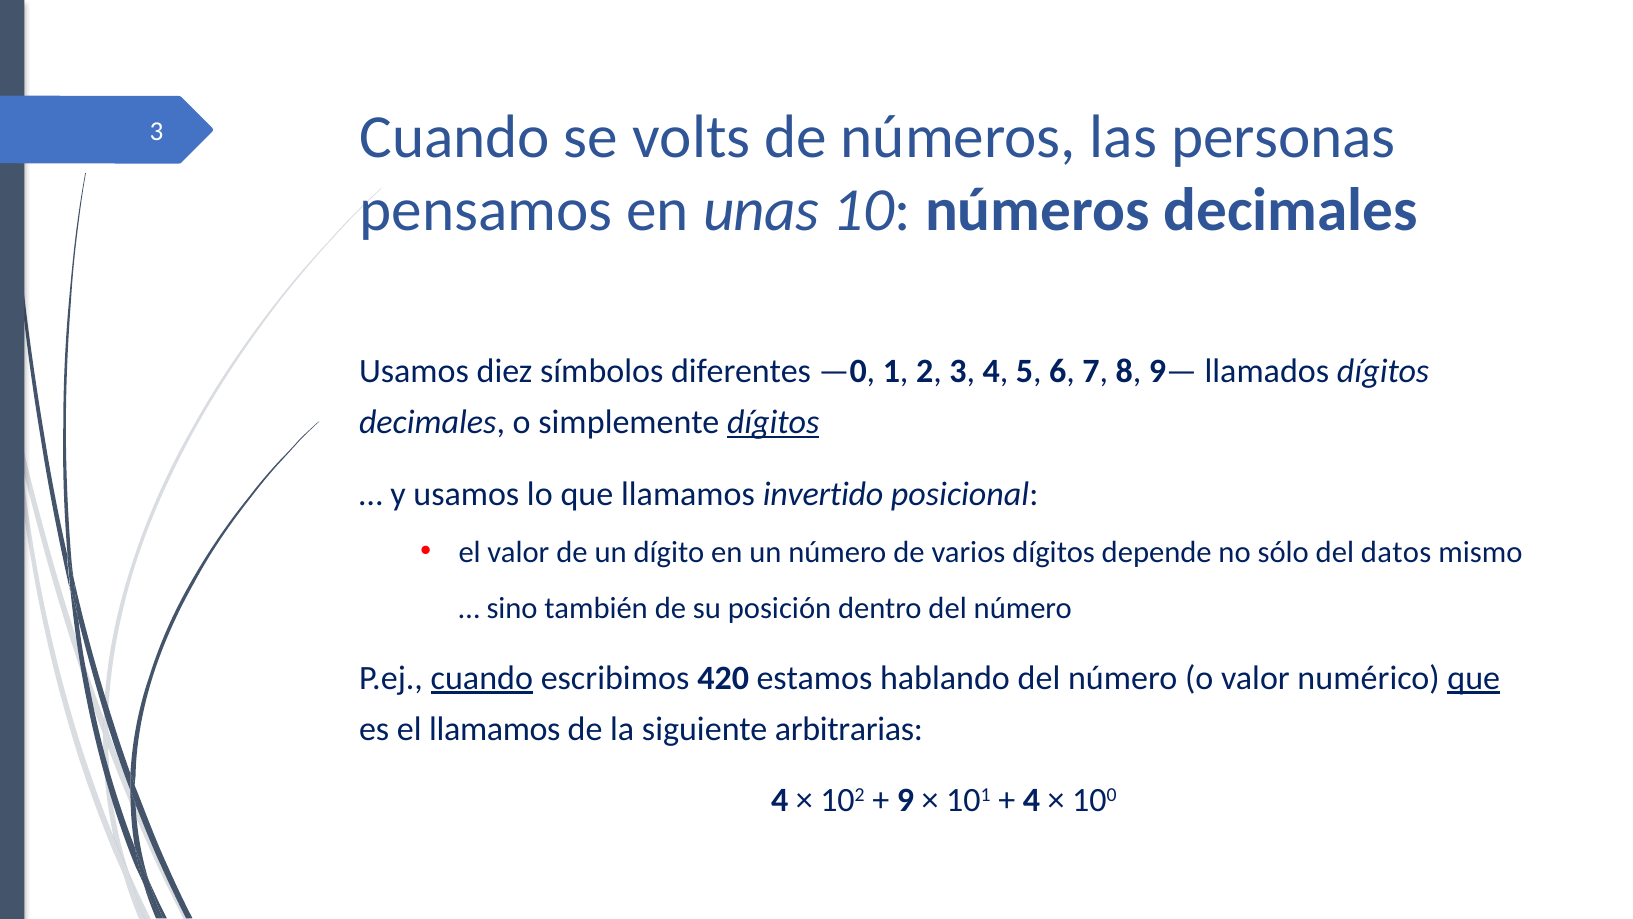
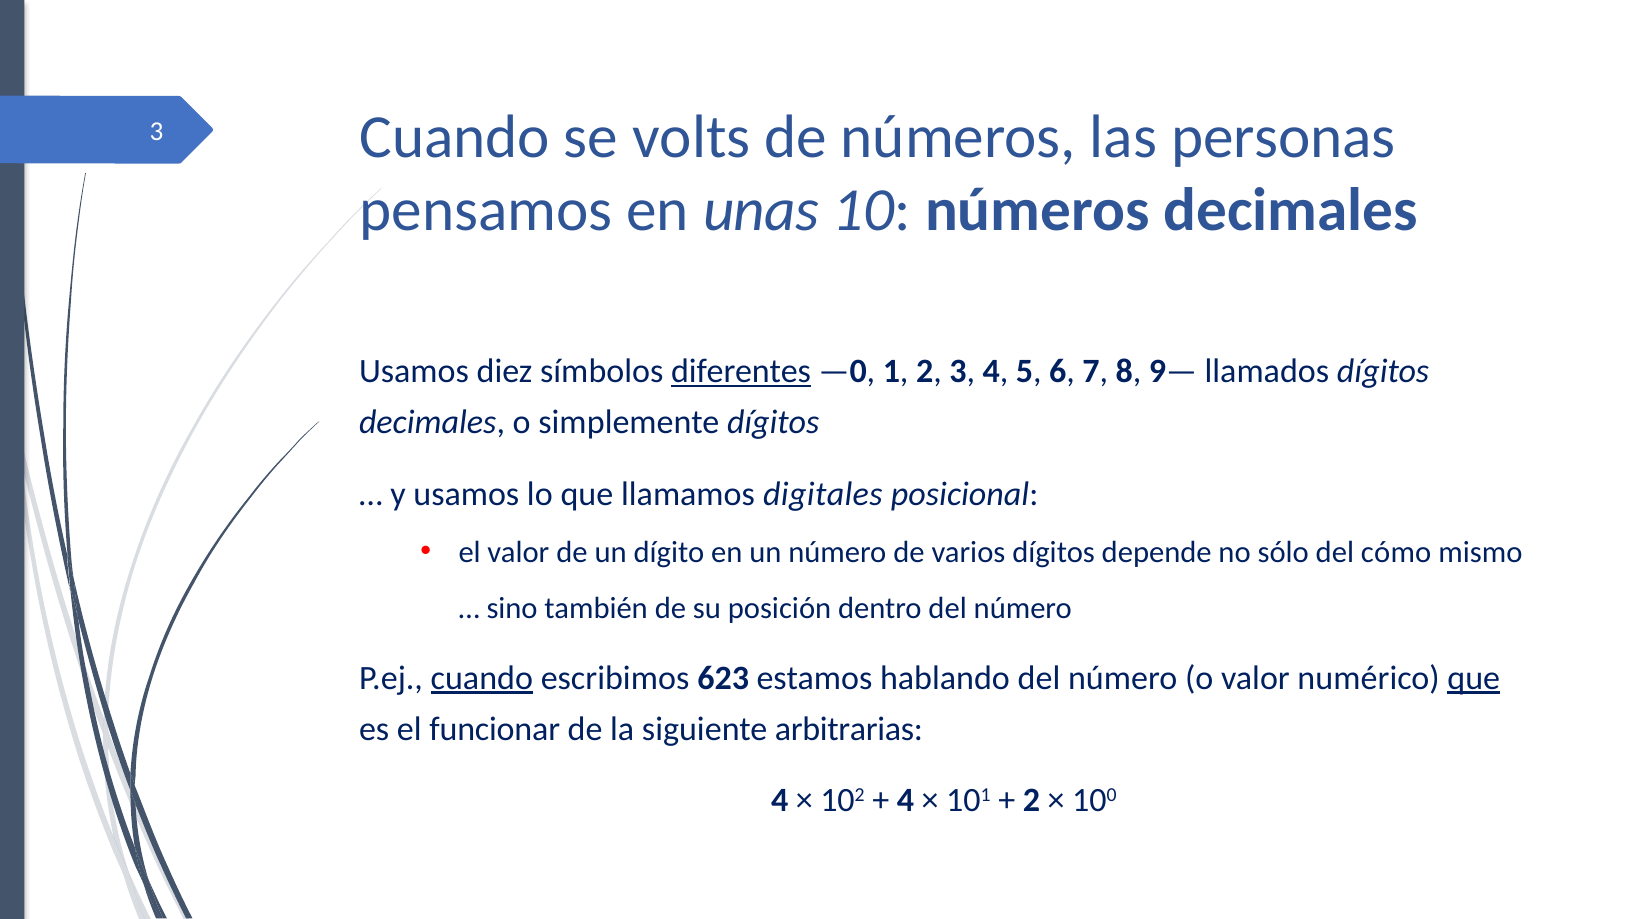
diferentes underline: none -> present
dígitos at (773, 422) underline: present -> none
invertido: invertido -> digitales
datos: datos -> cómo
420: 420 -> 623
el llamamos: llamamos -> funcionar
9 at (906, 800): 9 -> 4
4 at (1032, 800): 4 -> 2
